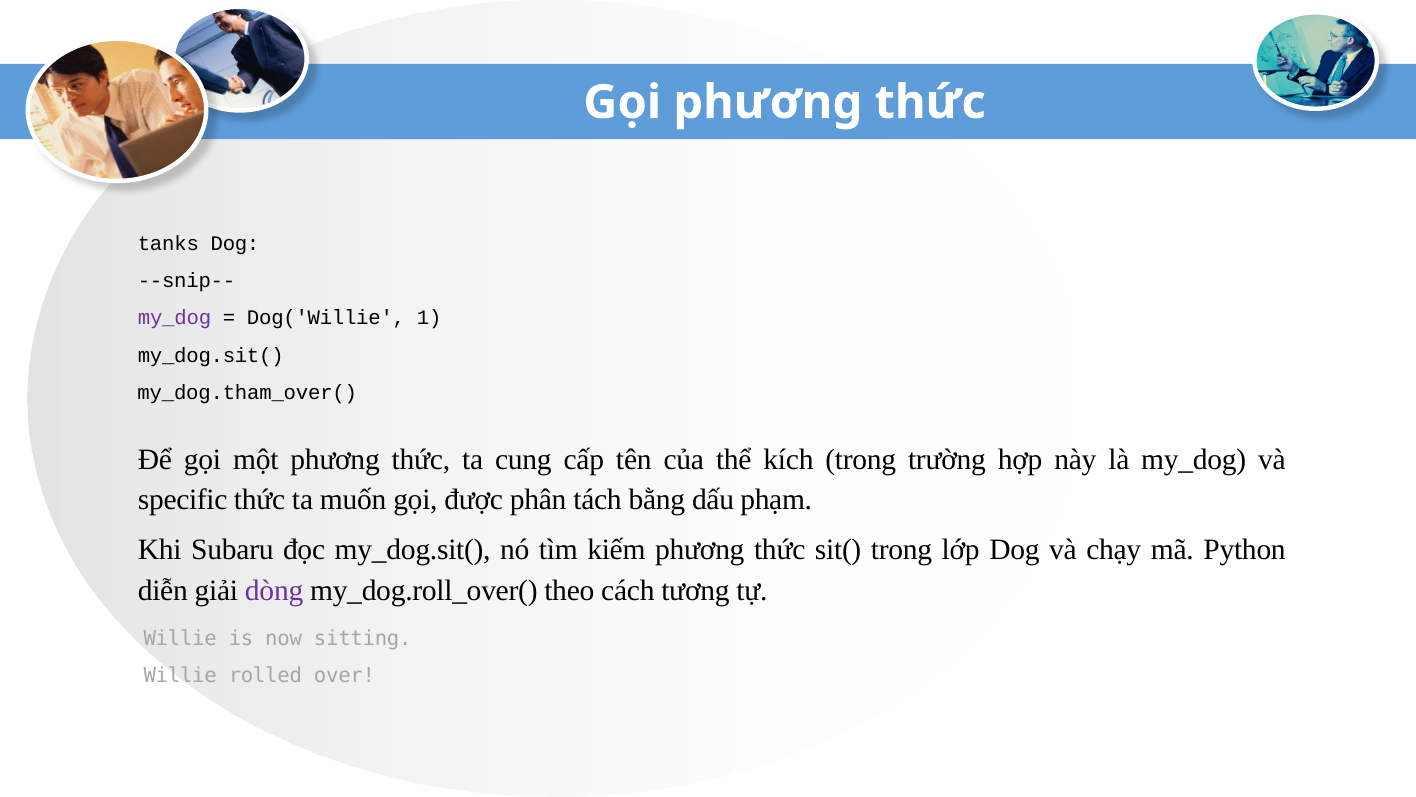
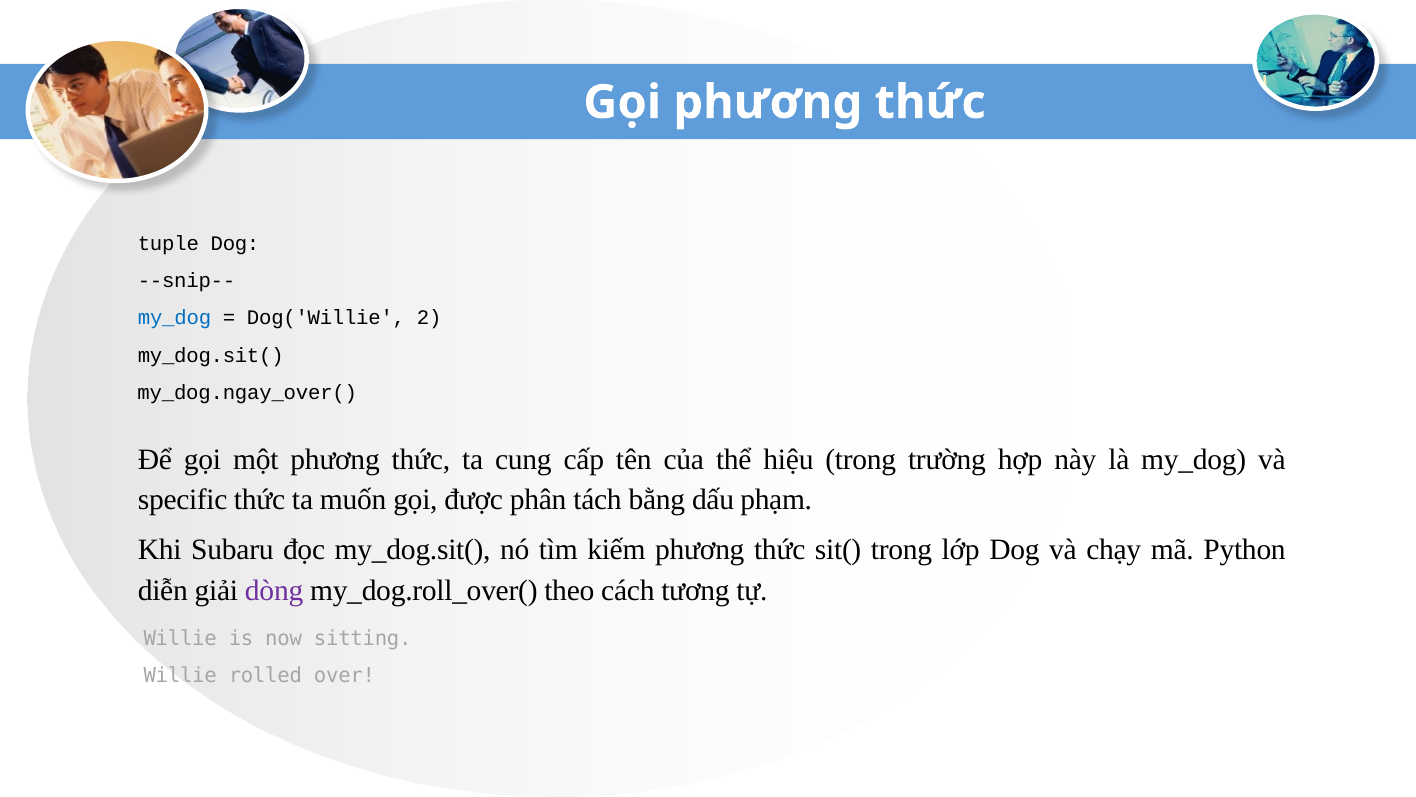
tanks: tanks -> tuple
my_dog at (175, 318) colour: purple -> blue
1: 1 -> 2
my_dog.tham_over(: my_dog.tham_over( -> my_dog.ngay_over(
kích: kích -> hiệu
